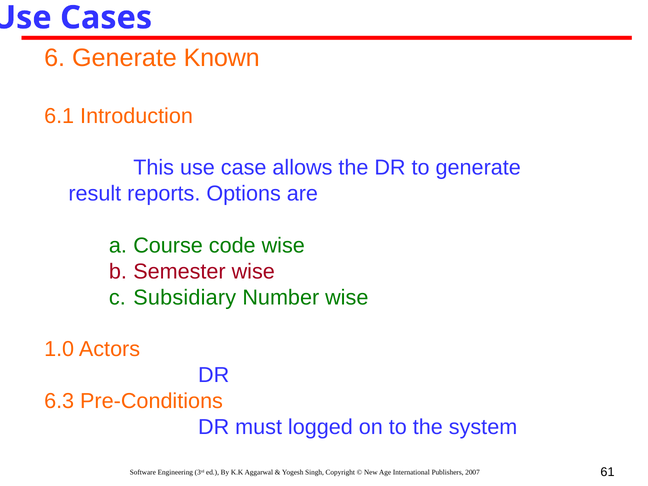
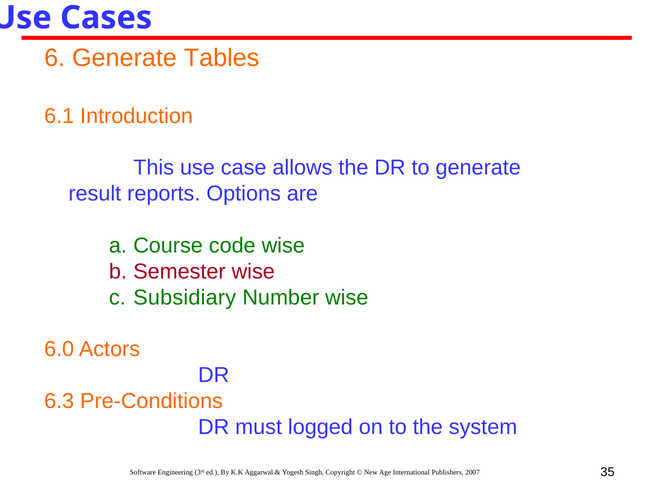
Known: Known -> Tables
1.0: 1.0 -> 6.0
61: 61 -> 35
